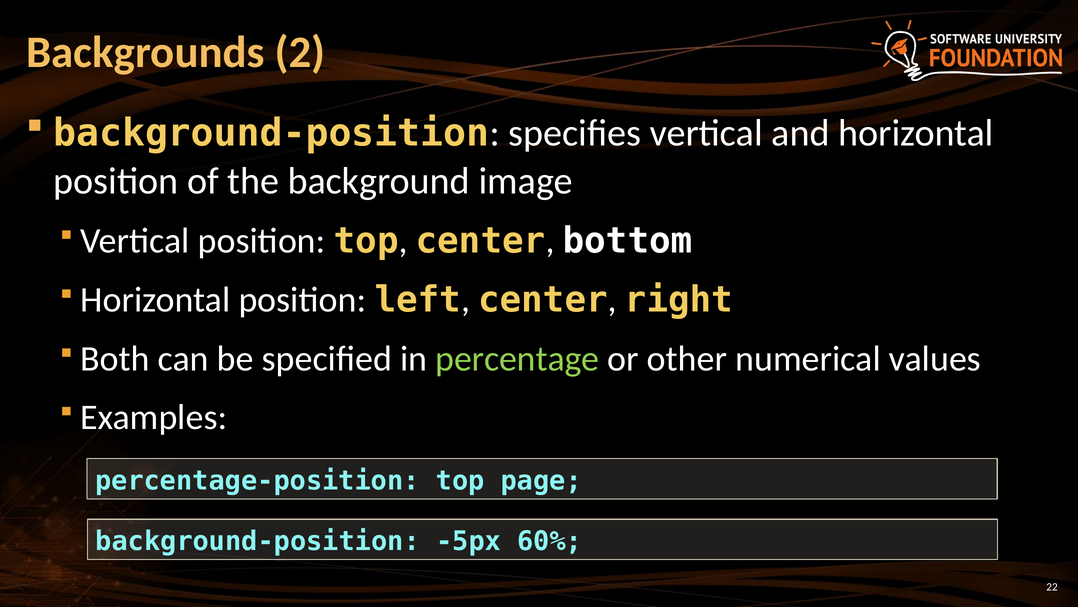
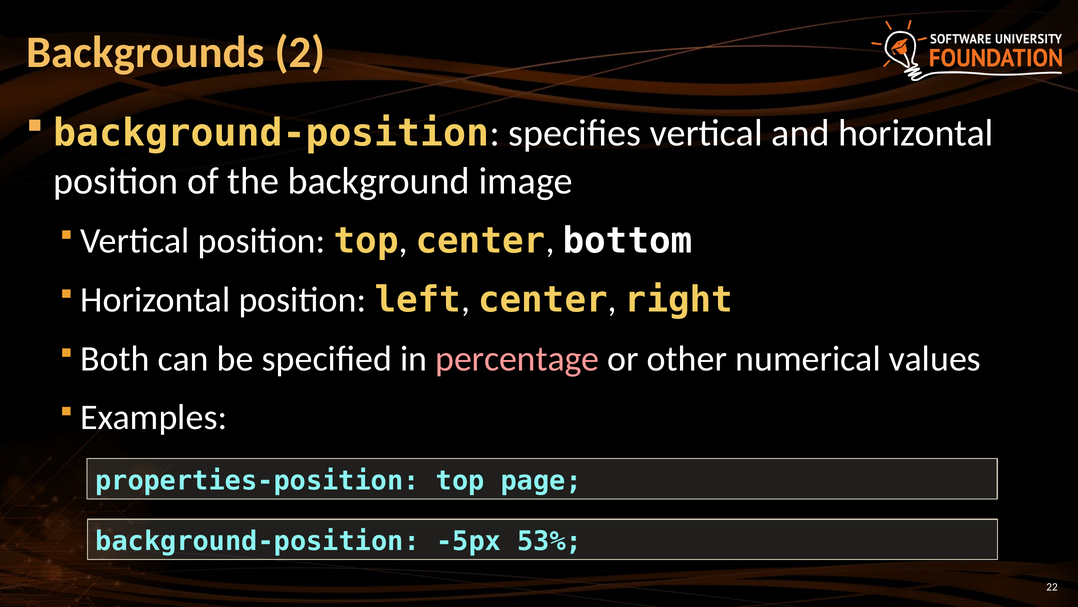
percentage colour: light green -> pink
percentage-position: percentage-position -> properties-position
60%: 60% -> 53%
